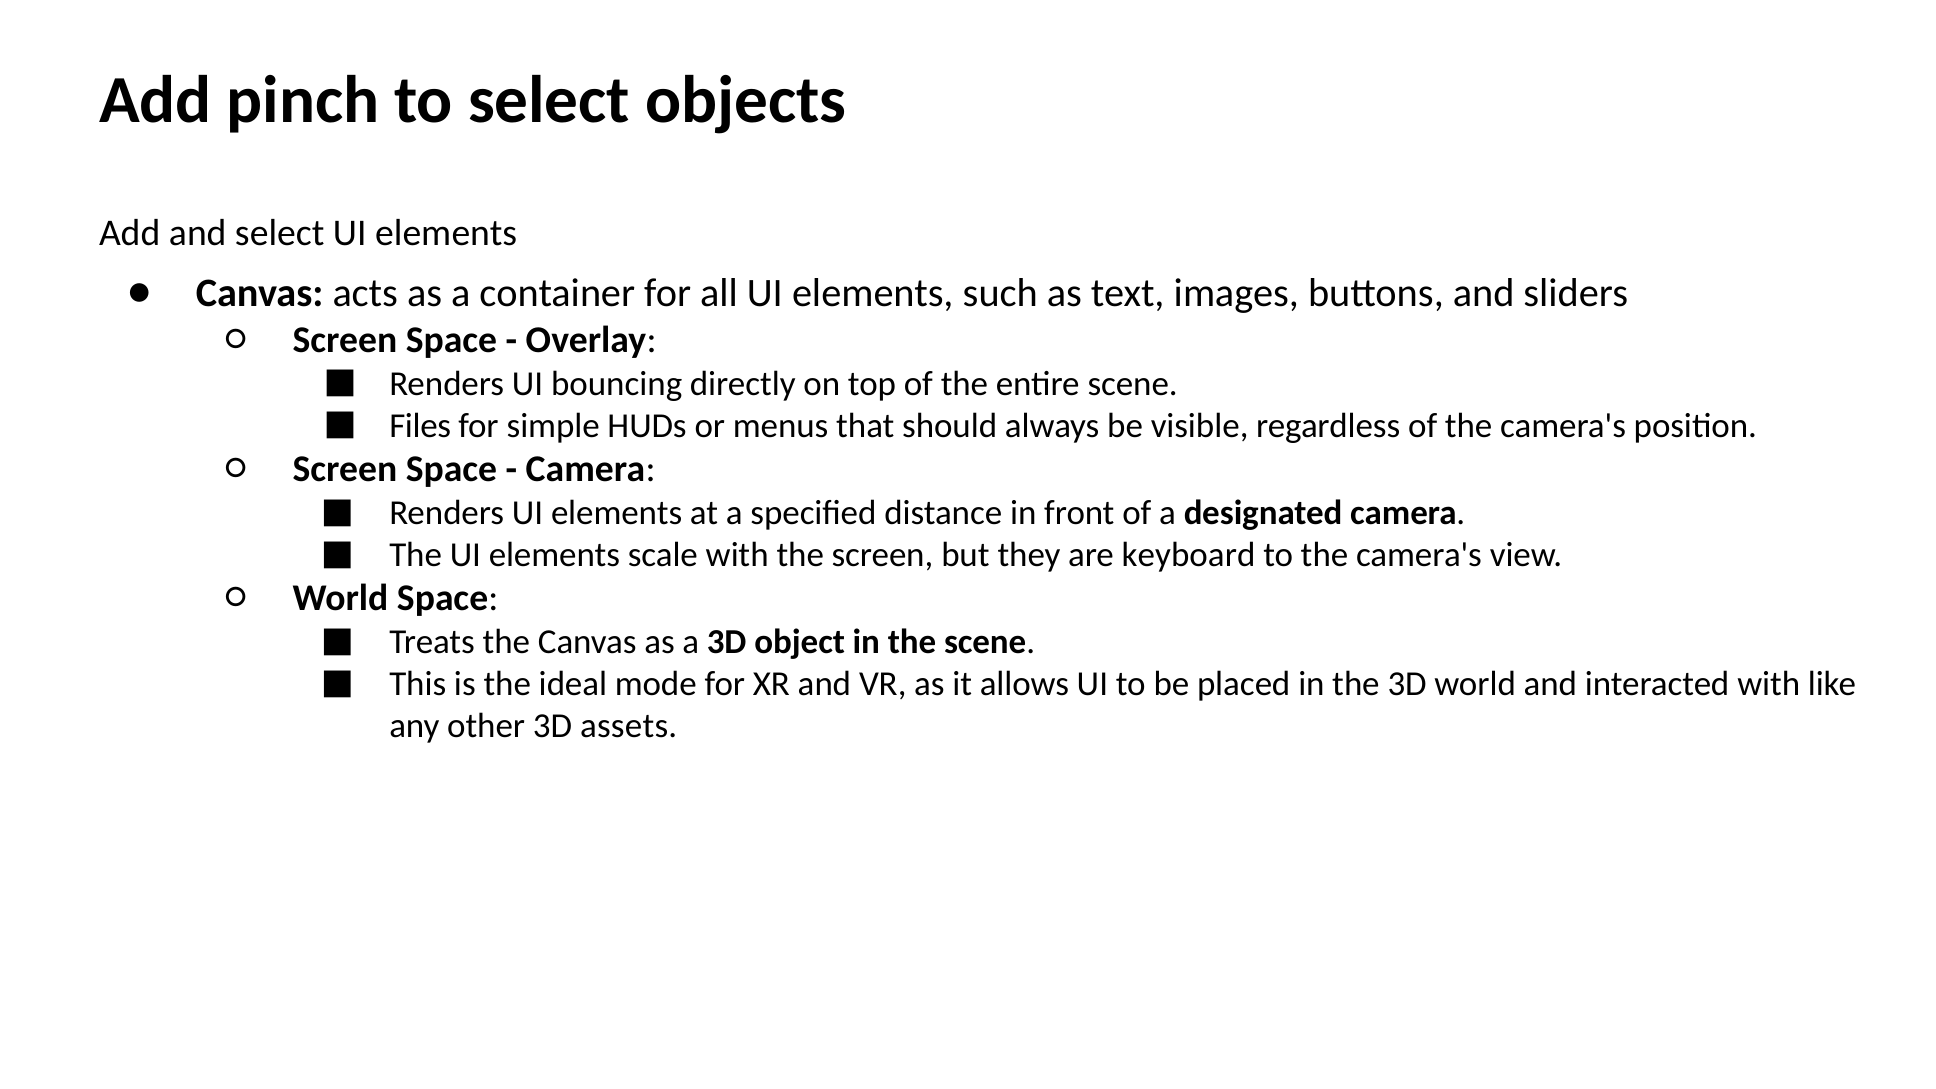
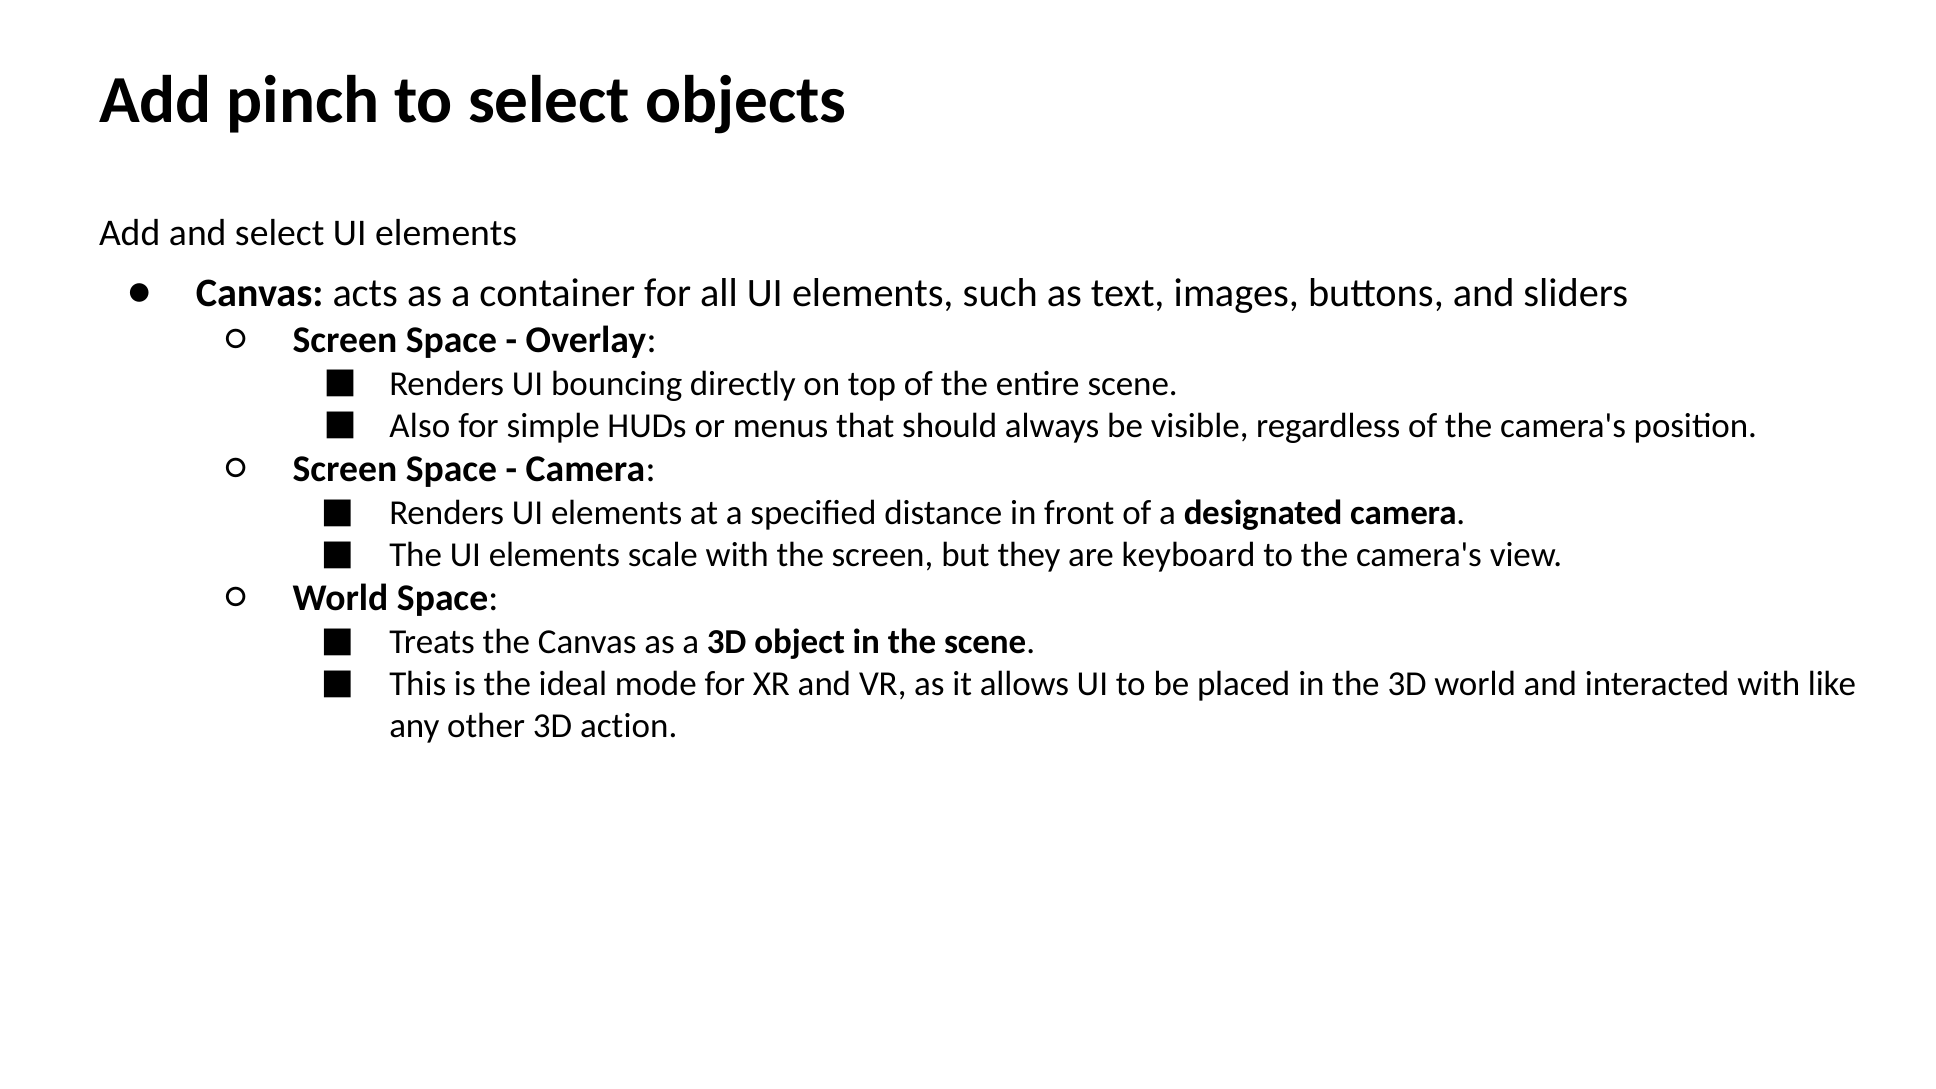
Files: Files -> Also
assets: assets -> action
